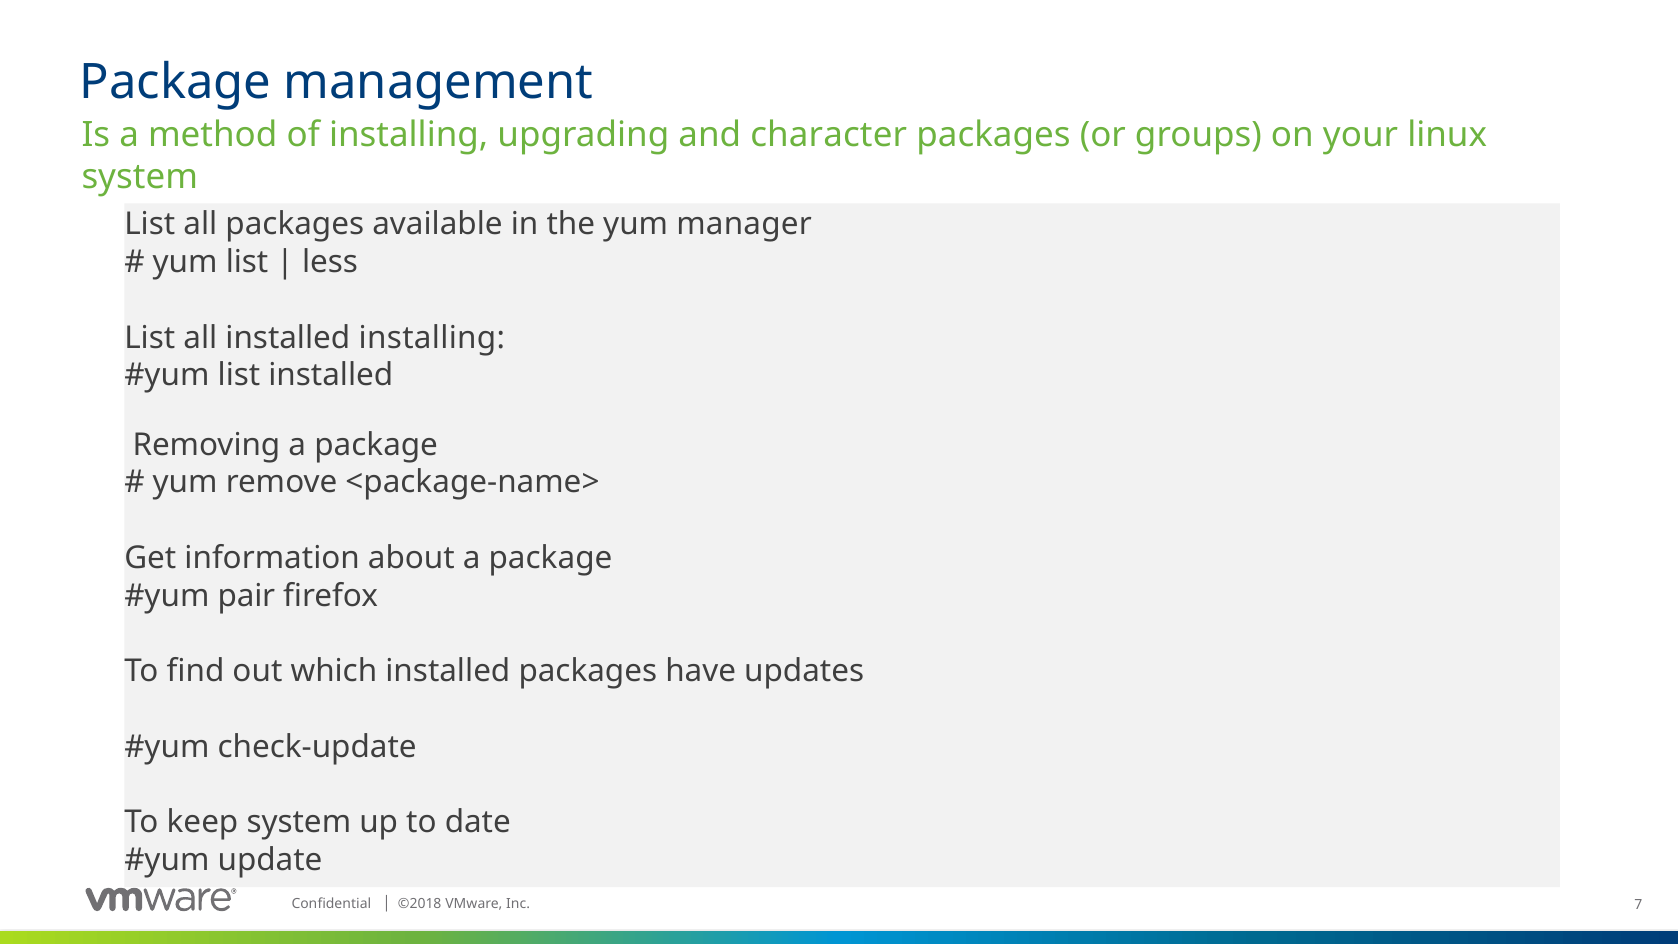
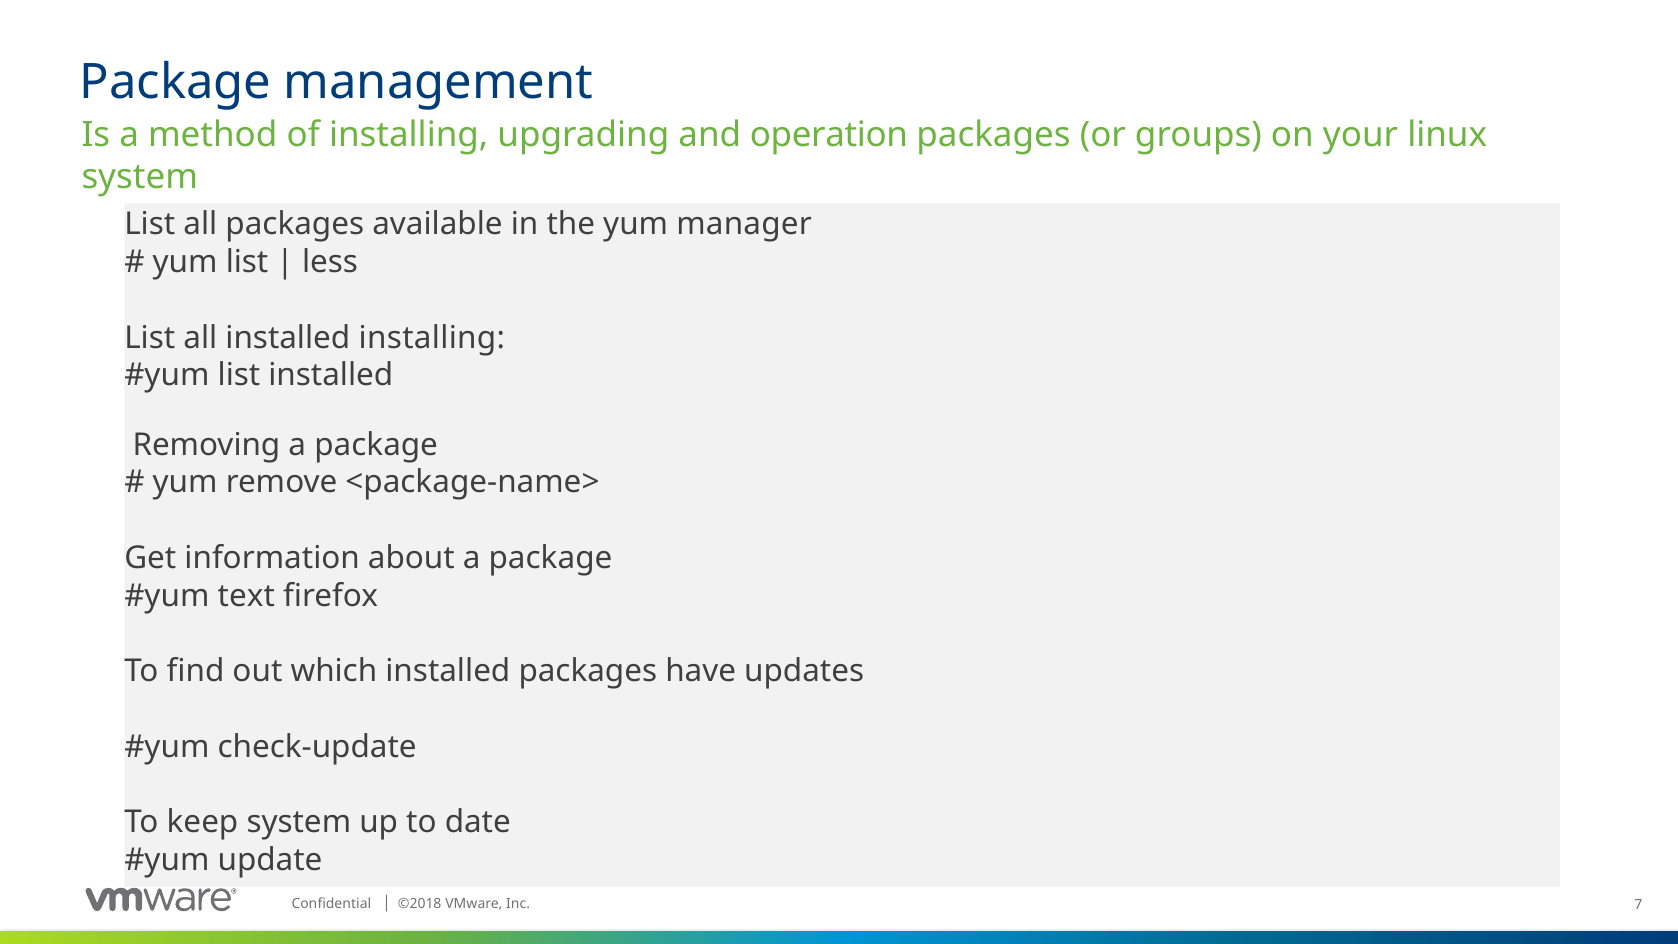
character: character -> operation
pair: pair -> text
